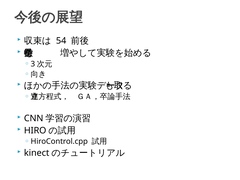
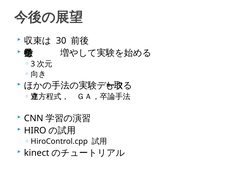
54: 54 -> 30
